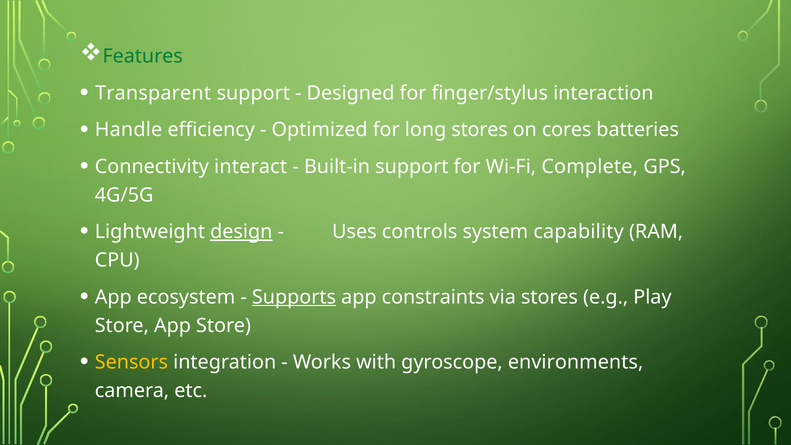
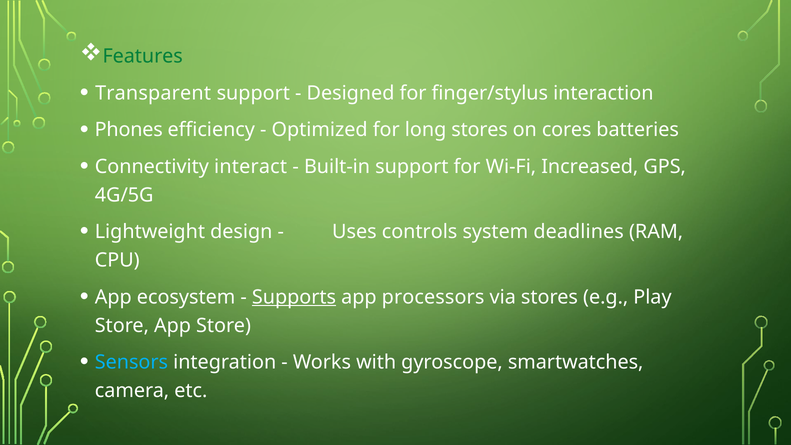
Handle: Handle -> Phones
Complete: Complete -> Increased
design underline: present -> none
capability: capability -> deadlines
constraints: constraints -> processors
Sensors colour: yellow -> light blue
environments: environments -> smartwatches
